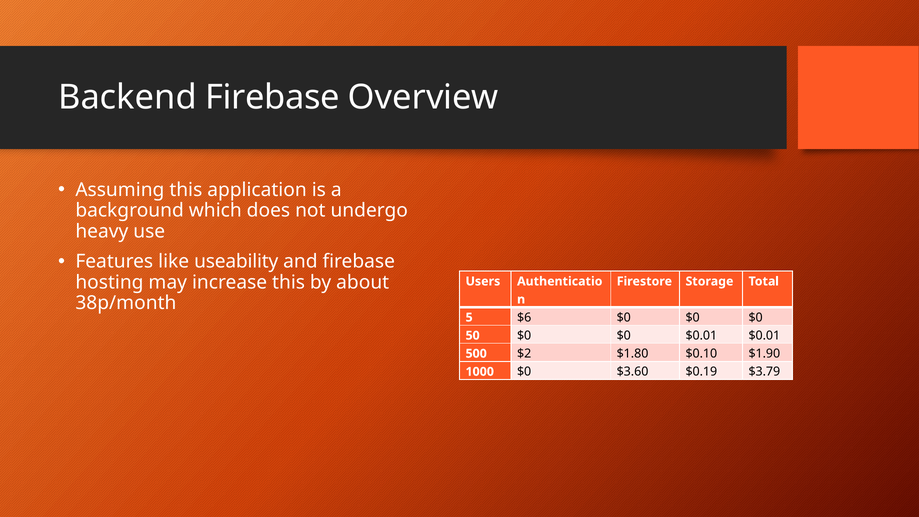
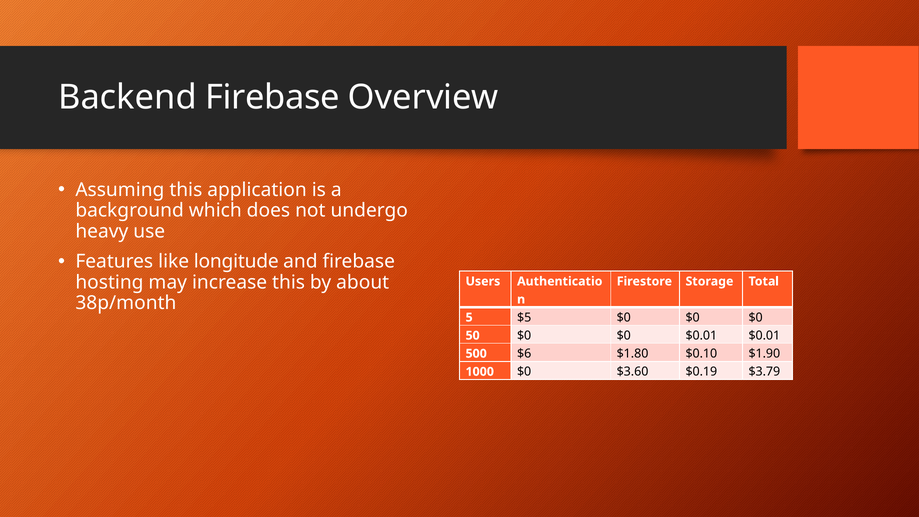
useability: useability -> longitude
$6: $6 -> $5
$2: $2 -> $6
